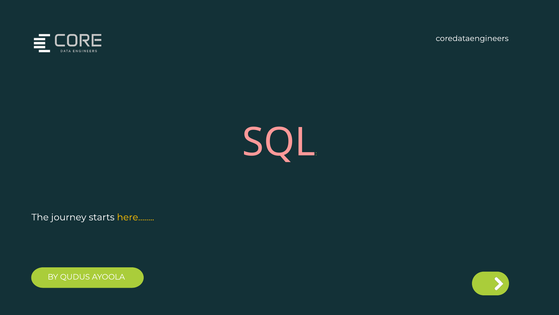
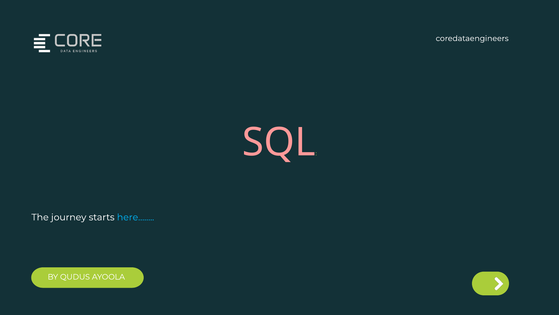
here…… colour: yellow -> light blue
